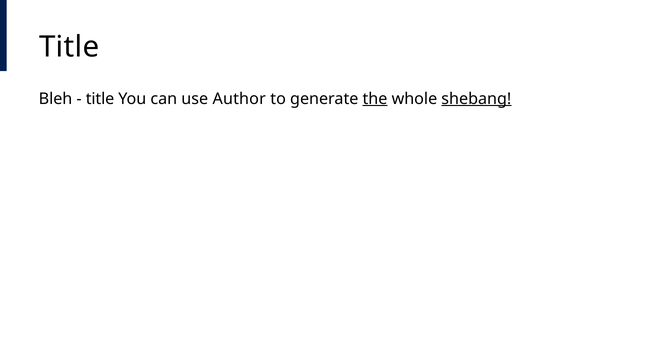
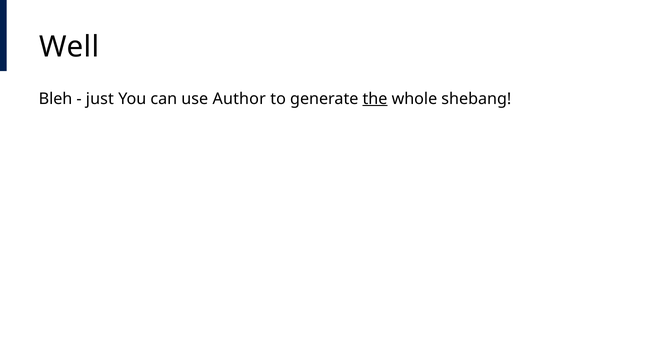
Title at (69, 47): Title -> Well
title at (100, 99): title -> just
shebang underline: present -> none
